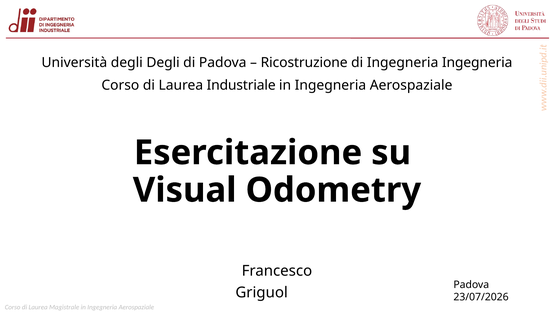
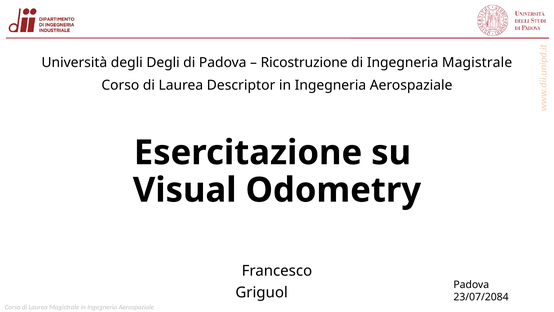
Ingegneria Ingegneria: Ingegneria -> Magistrale
Industriale: Industriale -> Descriptor
23/07/2026: 23/07/2026 -> 23/07/2084
